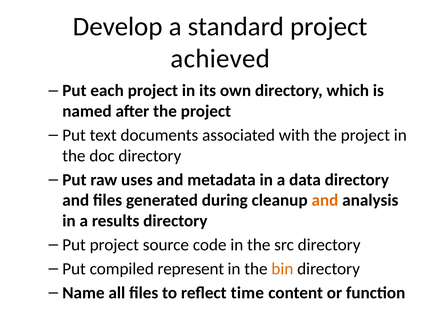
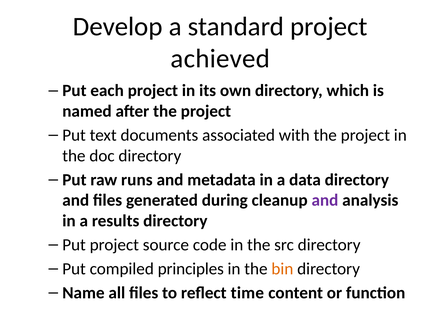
uses: uses -> runs
and at (325, 201) colour: orange -> purple
represent: represent -> principles
